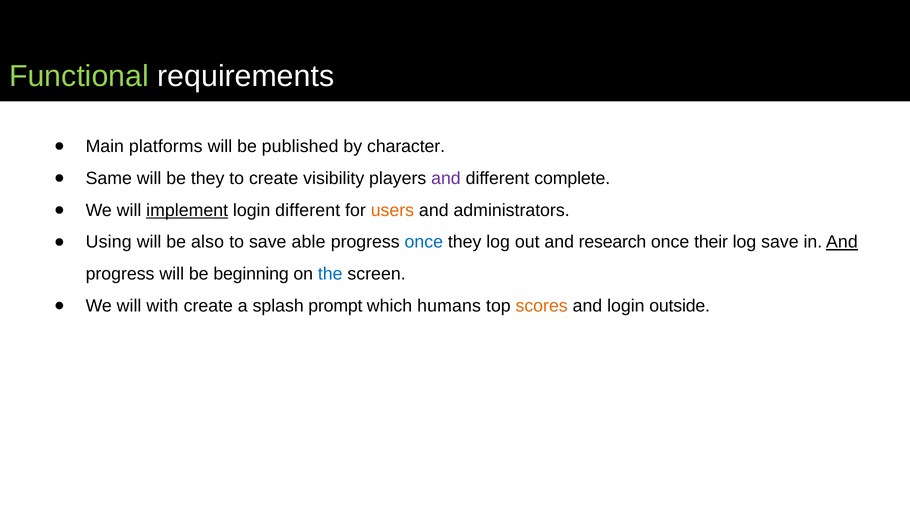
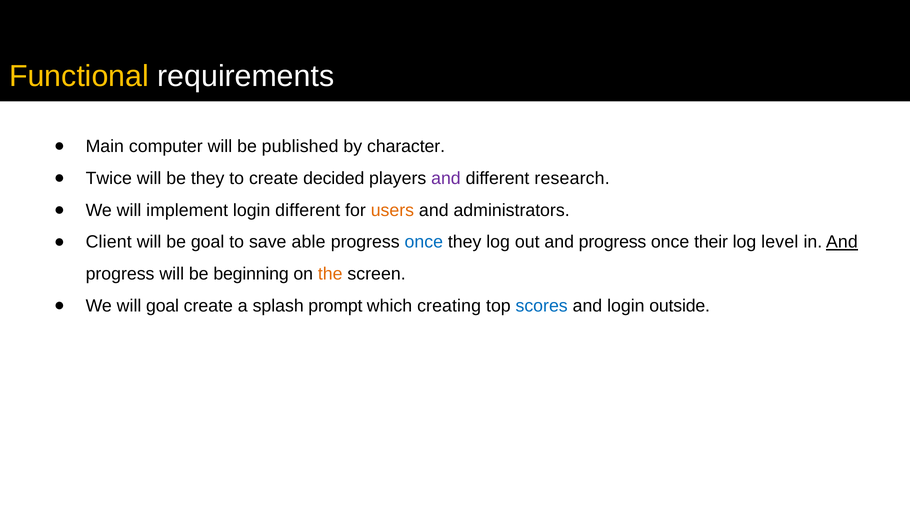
Functional colour: light green -> yellow
platforms: platforms -> computer
Same: Same -> Twice
visibility: visibility -> decided
complete: complete -> research
implement underline: present -> none
Using: Using -> Client
be also: also -> goal
out and research: research -> progress
log save: save -> level
the colour: blue -> orange
will with: with -> goal
humans: humans -> creating
scores colour: orange -> blue
